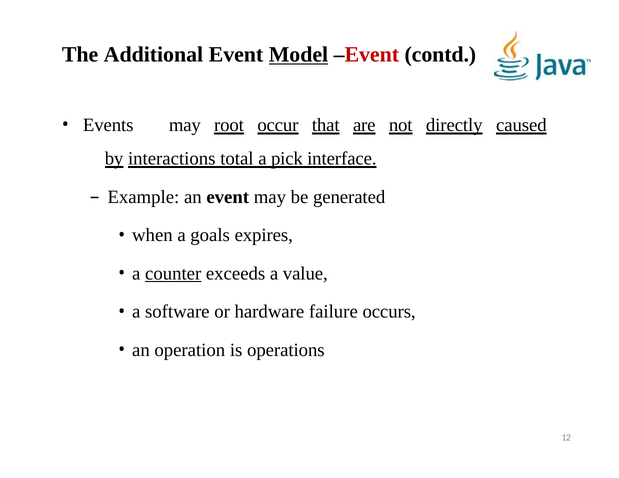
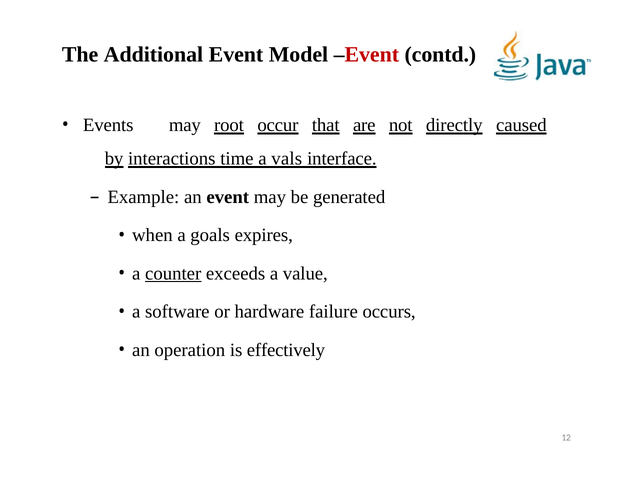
Model underline: present -> none
total: total -> time
pick: pick -> vals
operations: operations -> effectively
